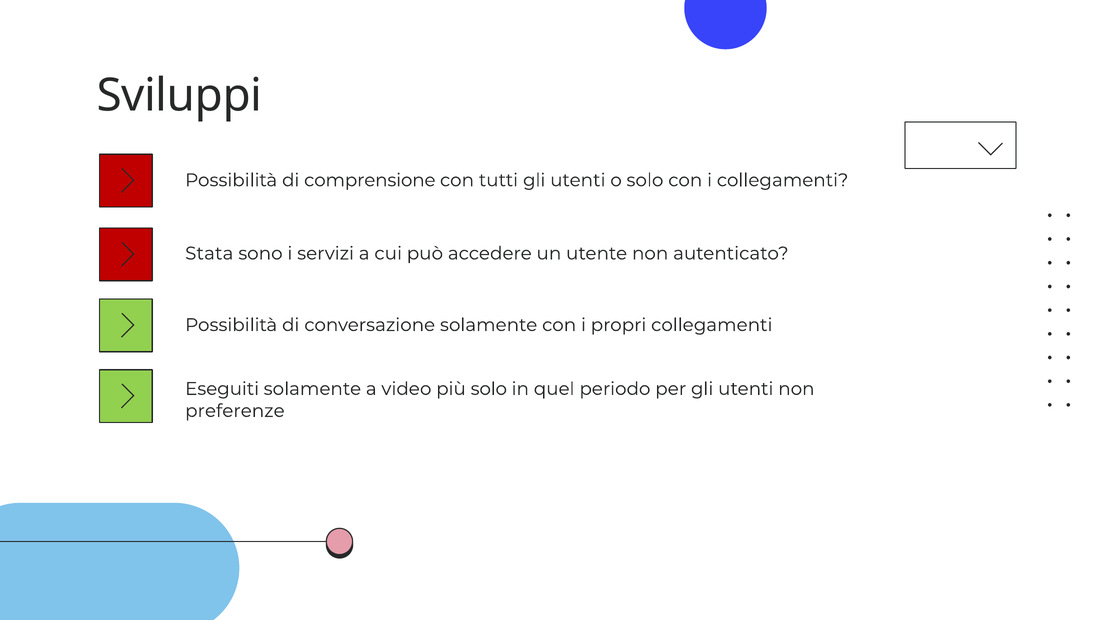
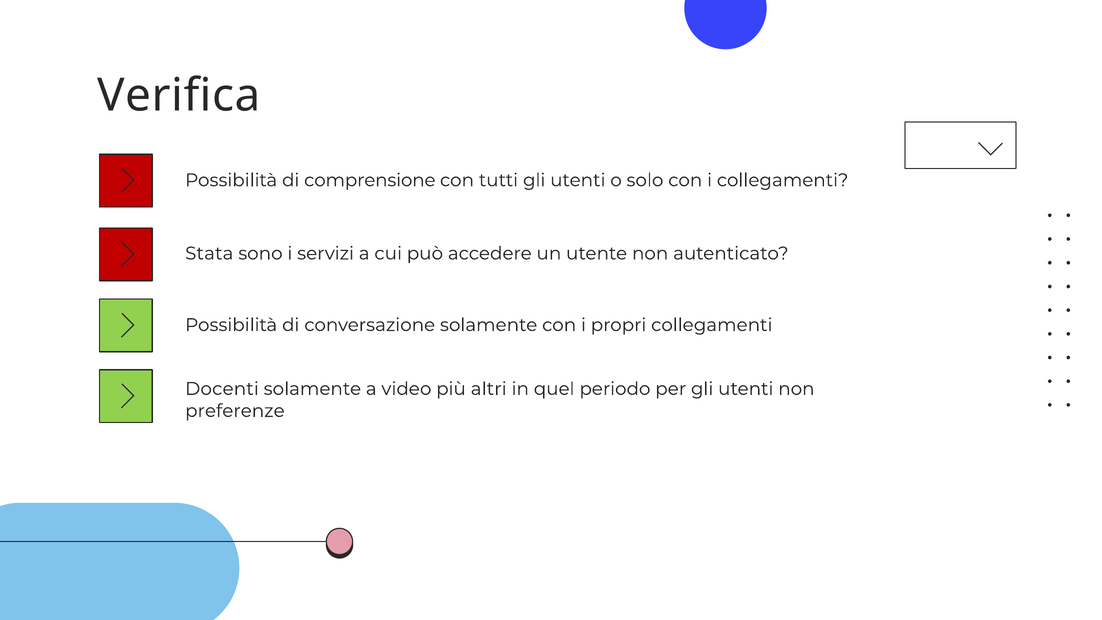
Sviluppi: Sviluppi -> Verifica
Eseguiti: Eseguiti -> Docenti
più solo: solo -> altri
